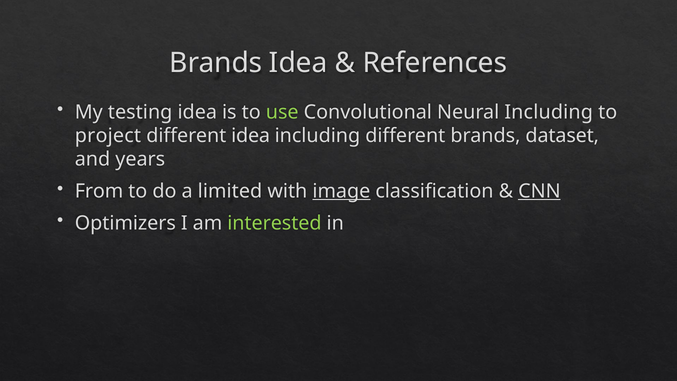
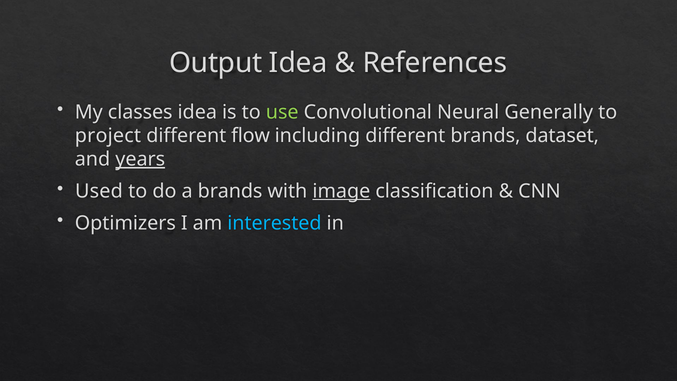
Brands at (216, 63): Brands -> Output
testing: testing -> classes
Neural Including: Including -> Generally
different idea: idea -> flow
years underline: none -> present
From: From -> Used
a limited: limited -> brands
CNN underline: present -> none
interested colour: light green -> light blue
